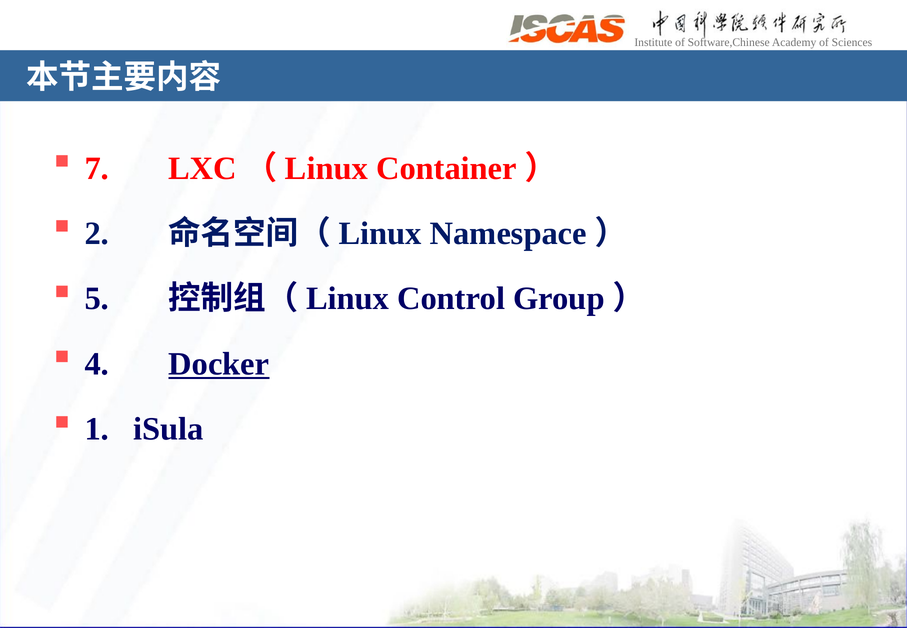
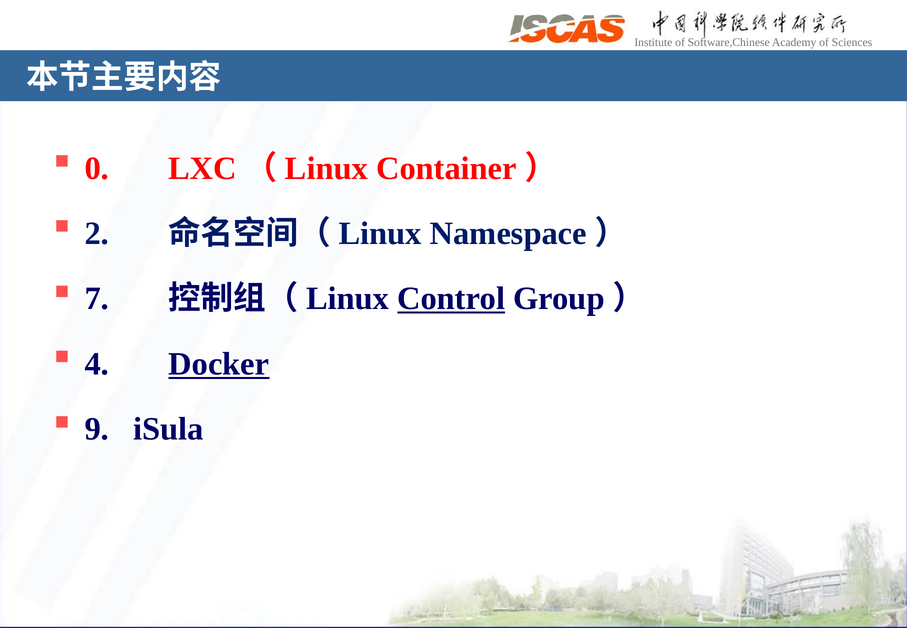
7: 7 -> 0
5: 5 -> 7
Control underline: none -> present
1: 1 -> 9
